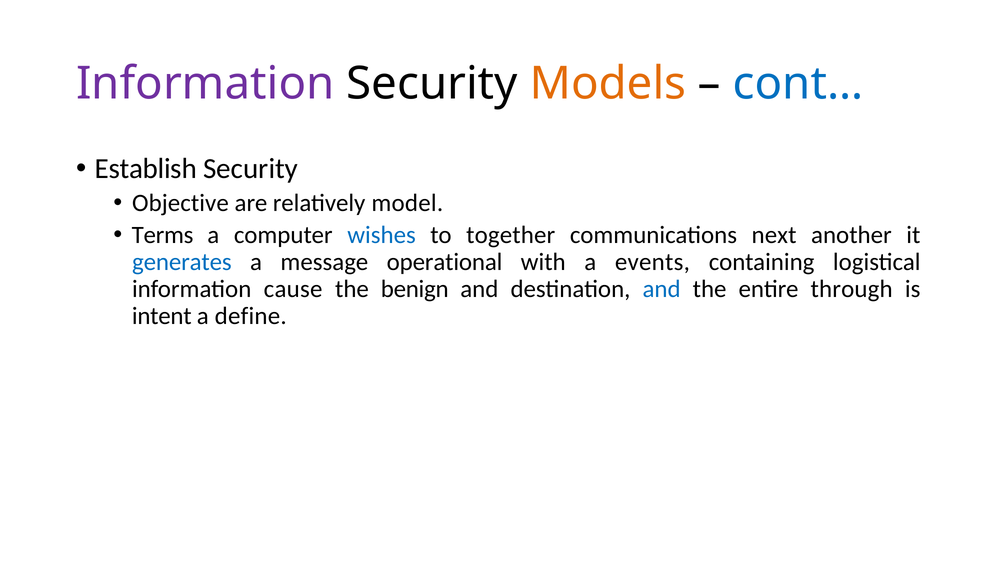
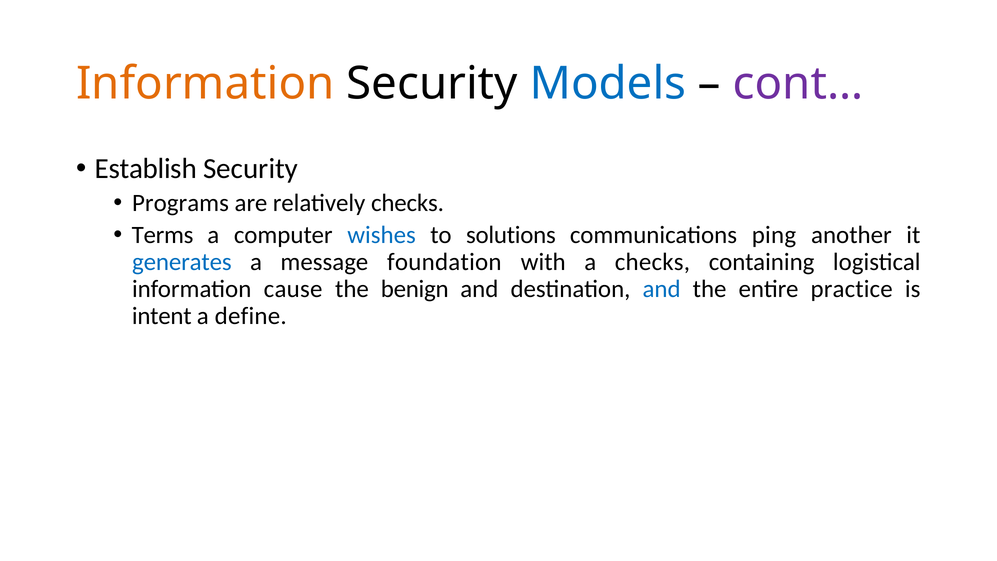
Information at (205, 84) colour: purple -> orange
Models colour: orange -> blue
cont… colour: blue -> purple
Objective: Objective -> Programs
relatively model: model -> checks
together: together -> solutions
next: next -> ping
operational: operational -> foundation
a events: events -> checks
through: through -> practice
